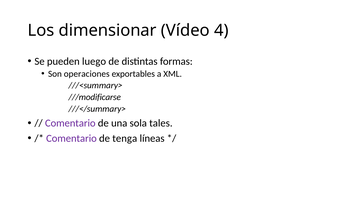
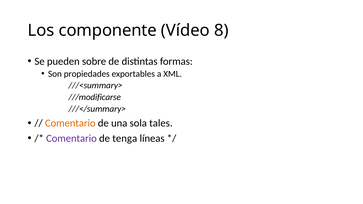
dimensionar: dimensionar -> componente
4: 4 -> 8
luego: luego -> sobre
operaciones: operaciones -> propiedades
Comentario at (70, 123) colour: purple -> orange
